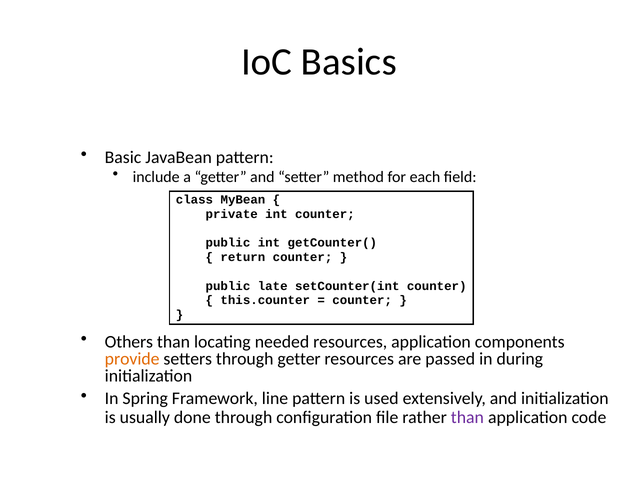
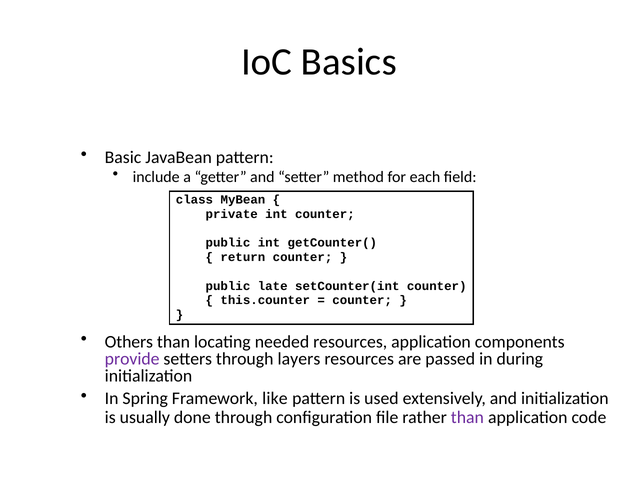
provide colour: orange -> purple
through getter: getter -> layers
line: line -> like
